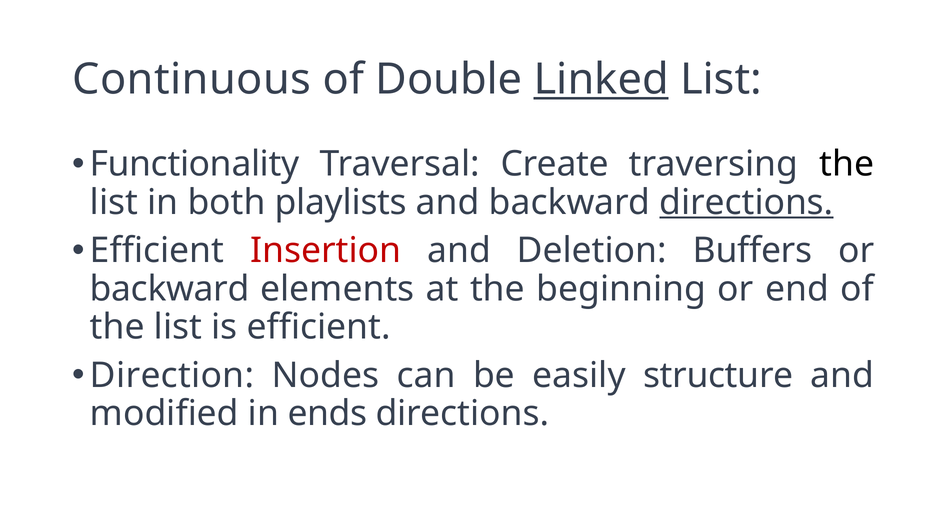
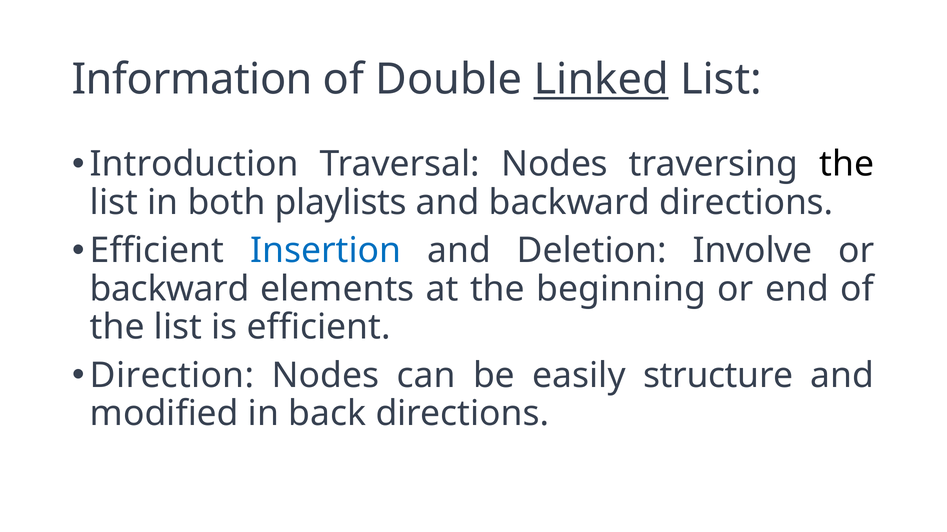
Continuous: Continuous -> Information
Functionality: Functionality -> Introduction
Traversal Create: Create -> Nodes
directions at (746, 203) underline: present -> none
Insertion colour: red -> blue
Buffers: Buffers -> Involve
ends: ends -> back
